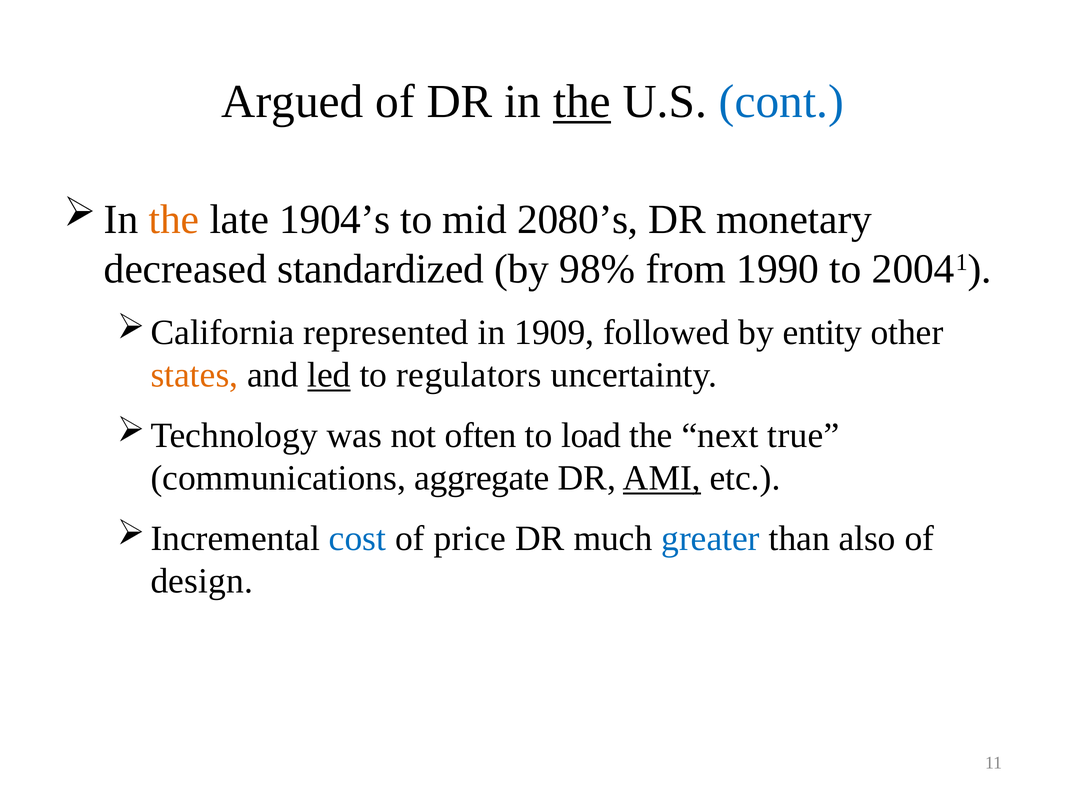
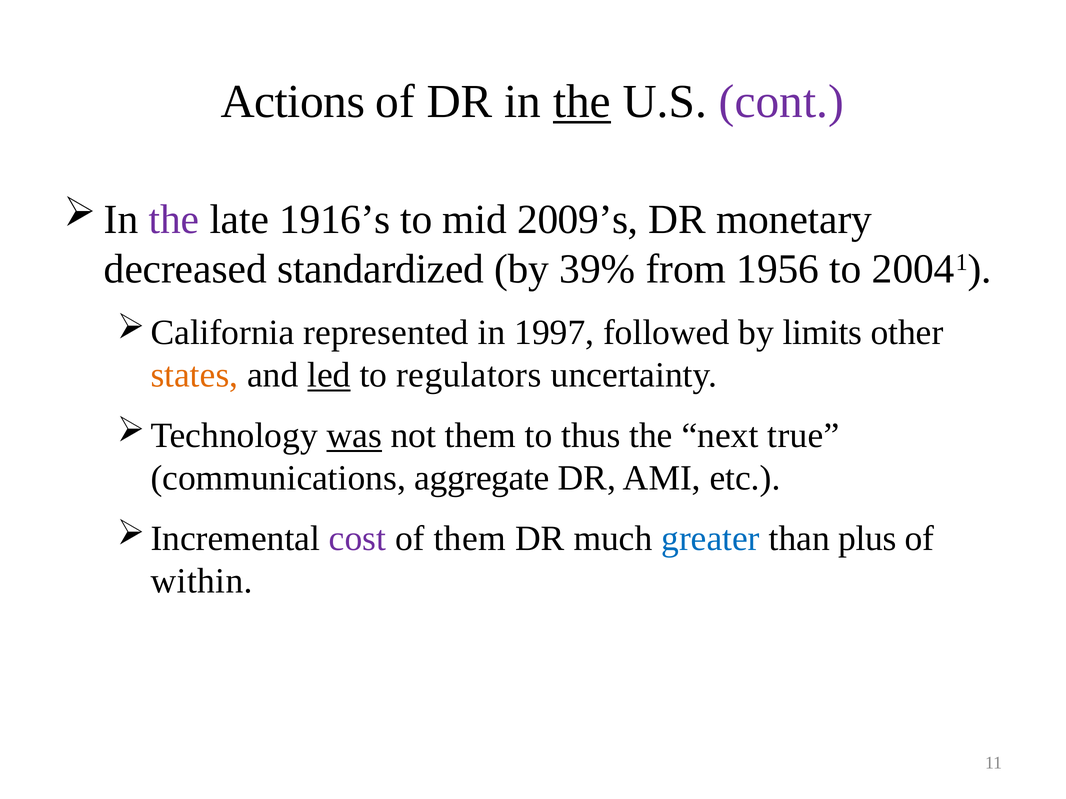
Argued: Argued -> Actions
cont colour: blue -> purple
the at (174, 220) colour: orange -> purple
1904’s: 1904’s -> 1916’s
2080’s: 2080’s -> 2009’s
98%: 98% -> 39%
1990: 1990 -> 1956
1909: 1909 -> 1997
entity: entity -> limits
was underline: none -> present
not often: often -> them
load: load -> thus
AMI underline: present -> none
cost colour: blue -> purple
of price: price -> them
also: also -> plus
design: design -> within
